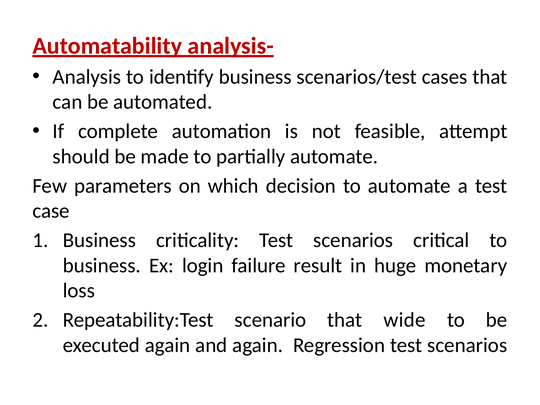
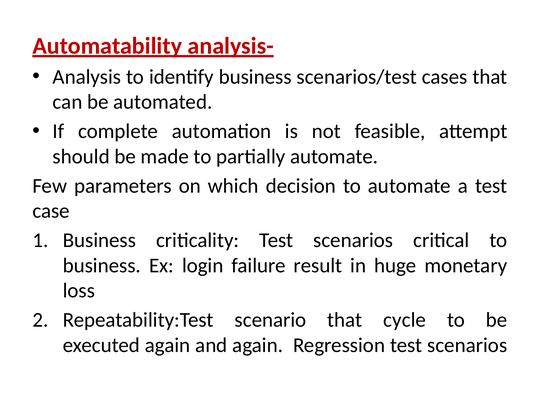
wide: wide -> cycle
